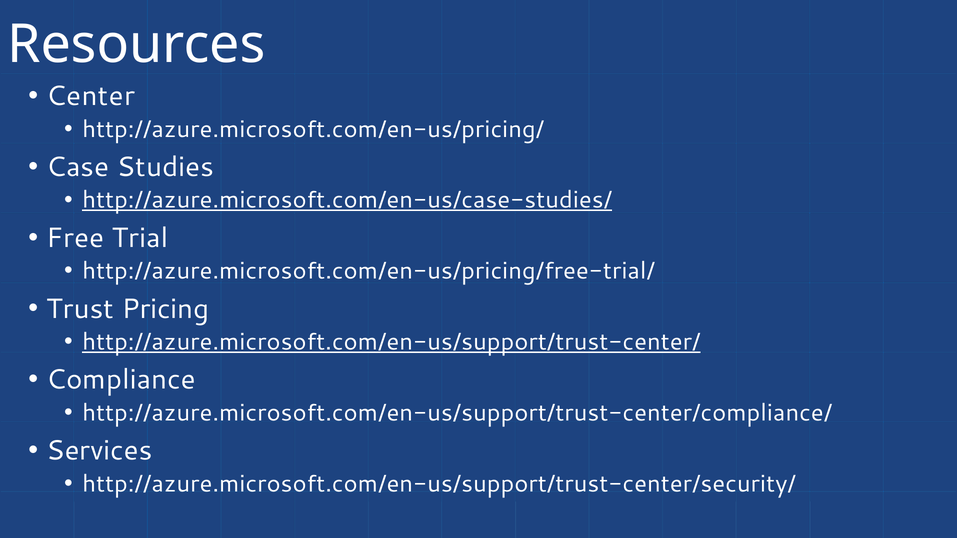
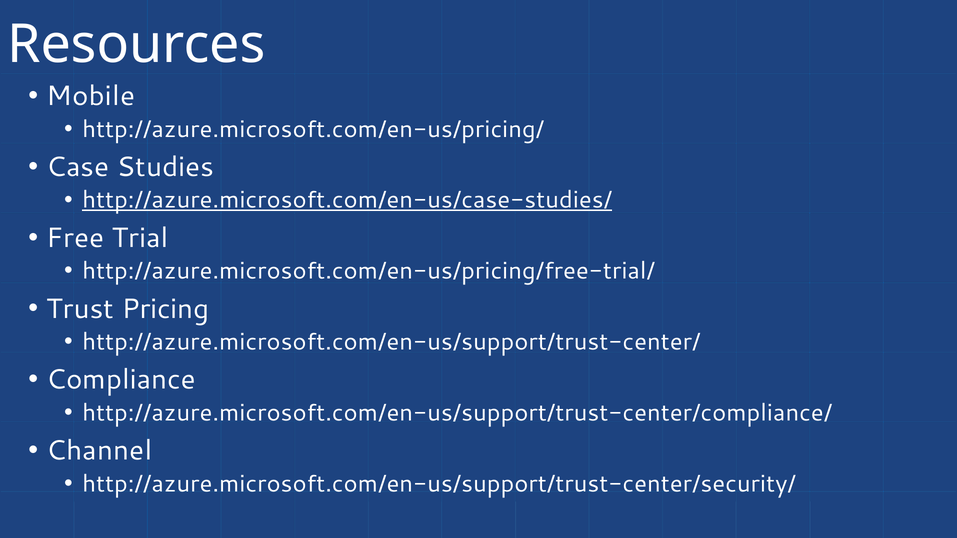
Center: Center -> Mobile
http://azure.microsoft.com/en-us/support/trust-center/ underline: present -> none
Services: Services -> Channel
